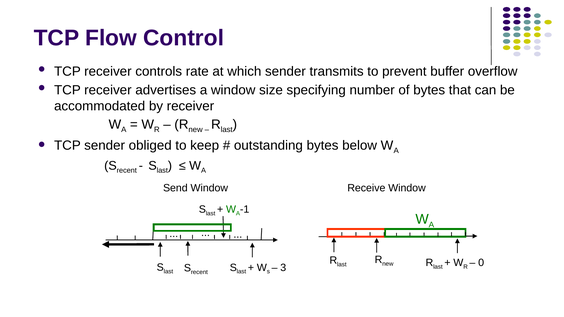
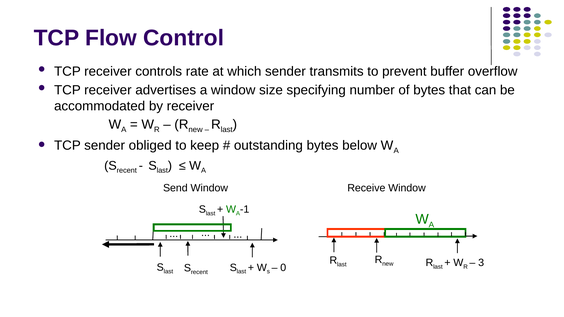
0: 0 -> 3
3: 3 -> 0
